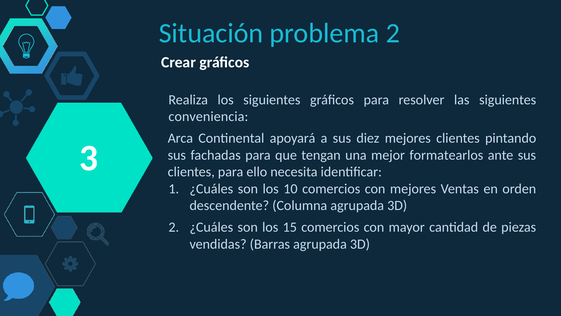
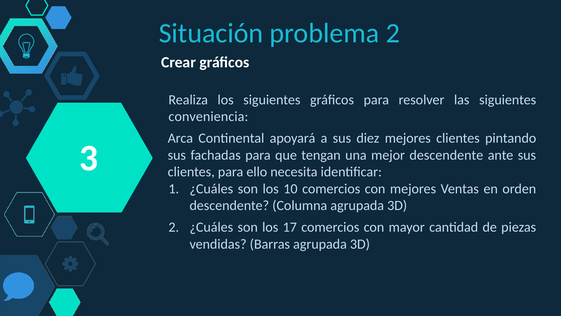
mejor formatearlos: formatearlos -> descendente
15: 15 -> 17
